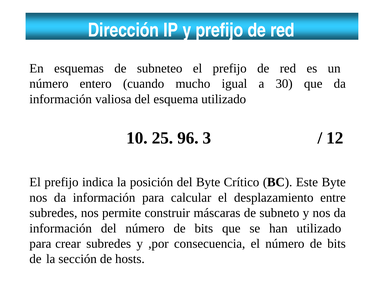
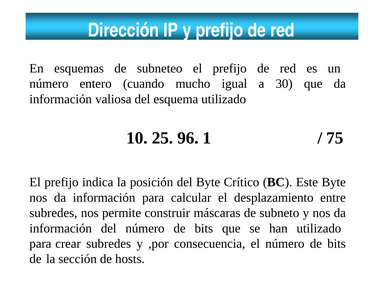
3: 3 -> 1
12: 12 -> 75
